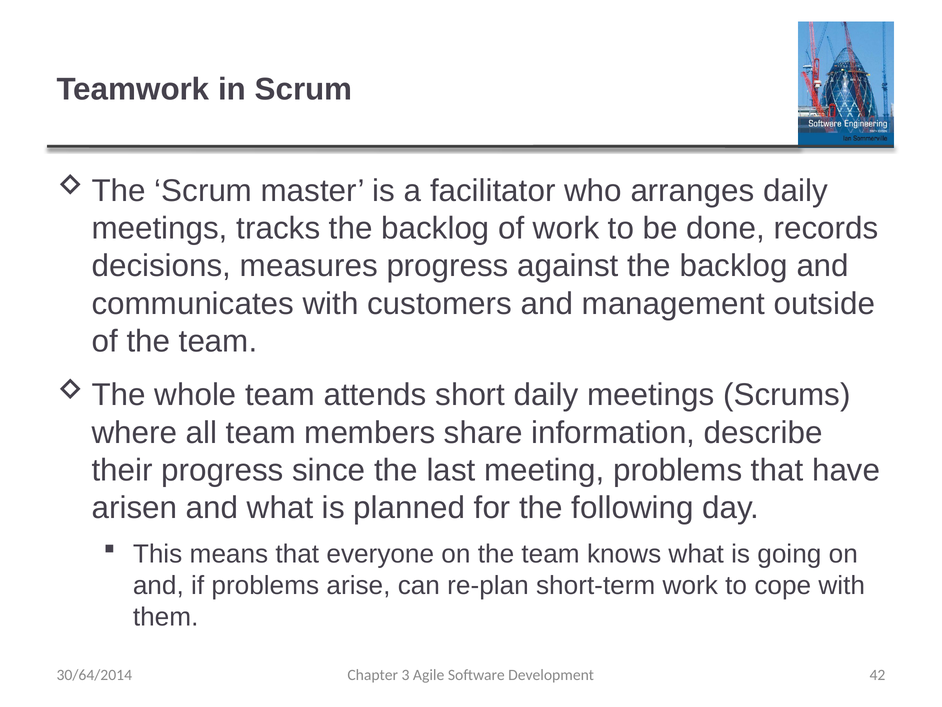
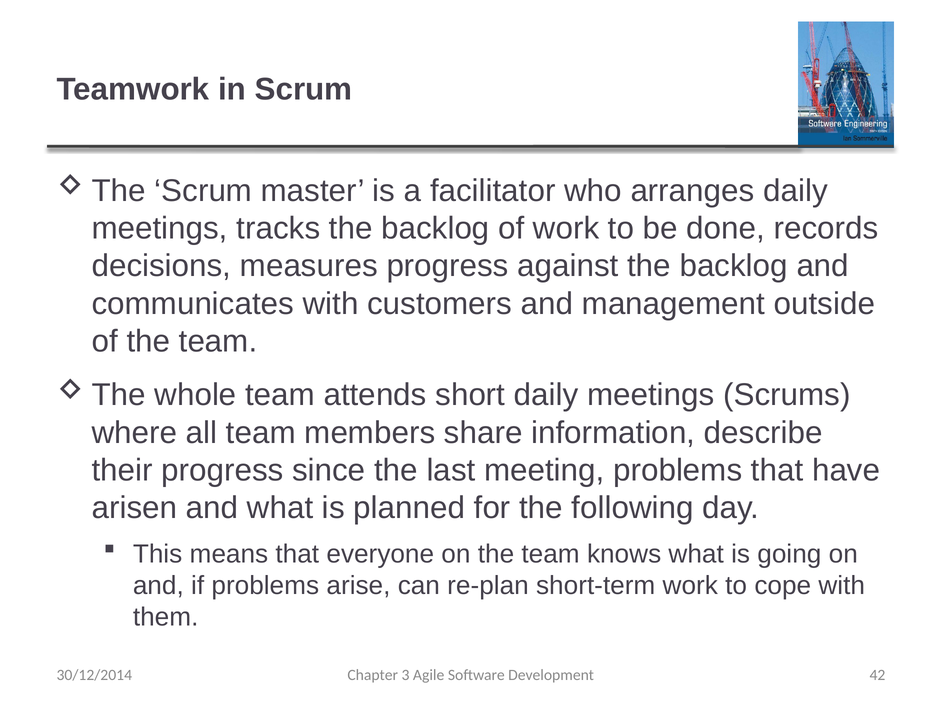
30/64/2014: 30/64/2014 -> 30/12/2014
